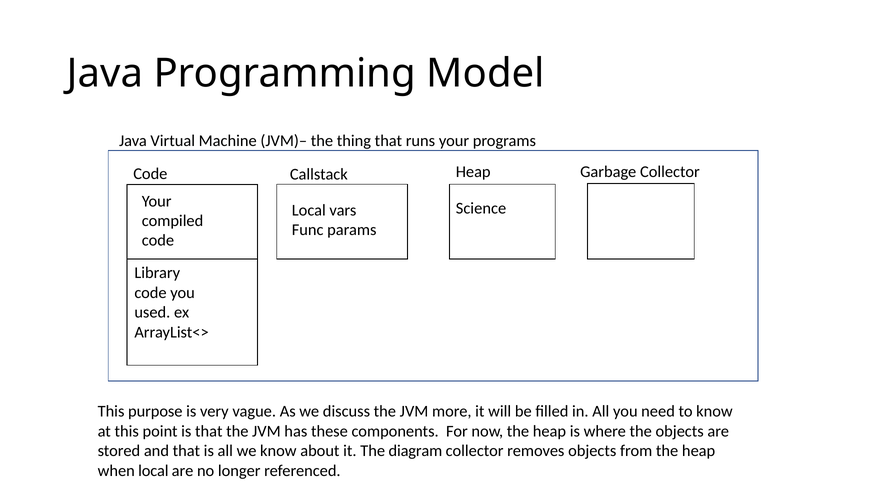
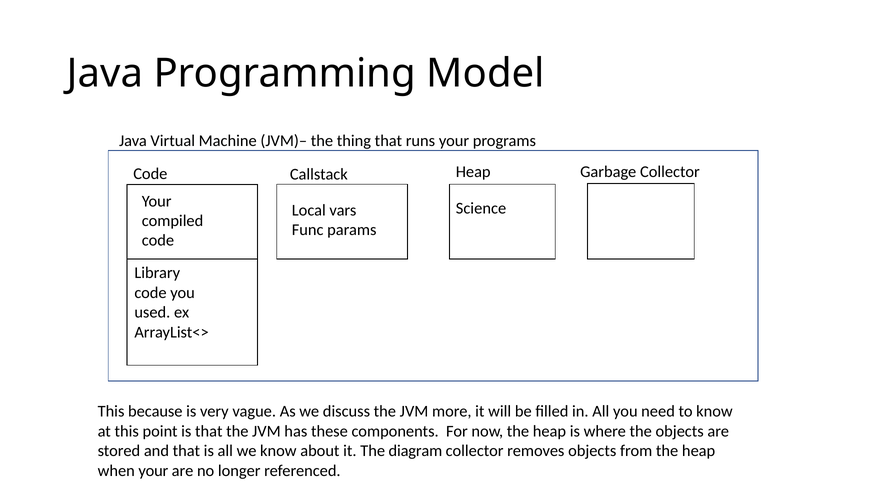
purpose: purpose -> because
when local: local -> your
